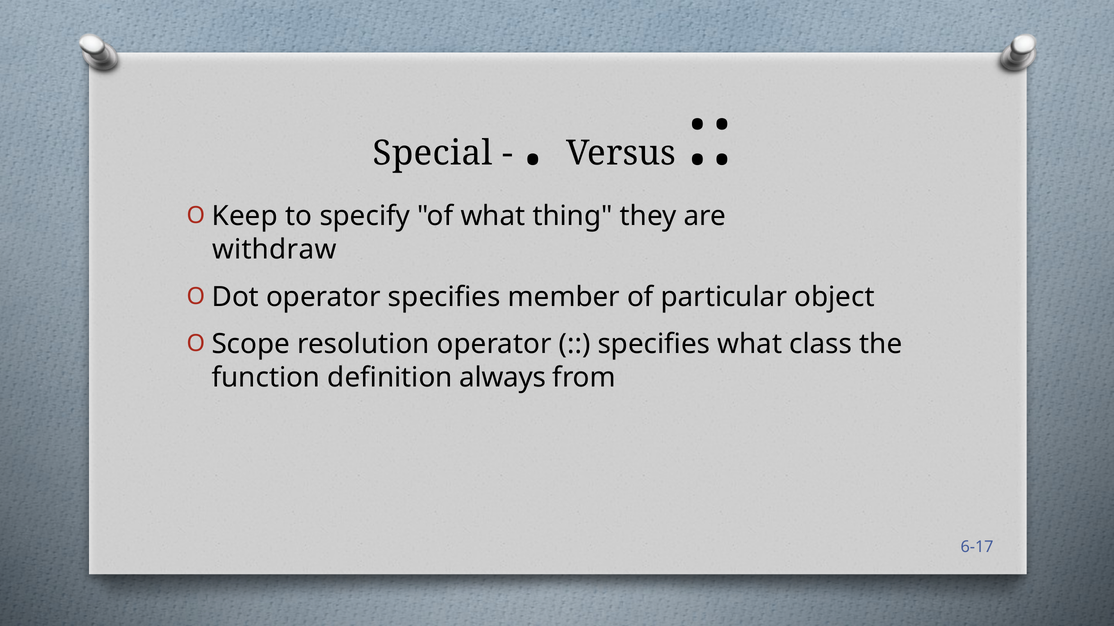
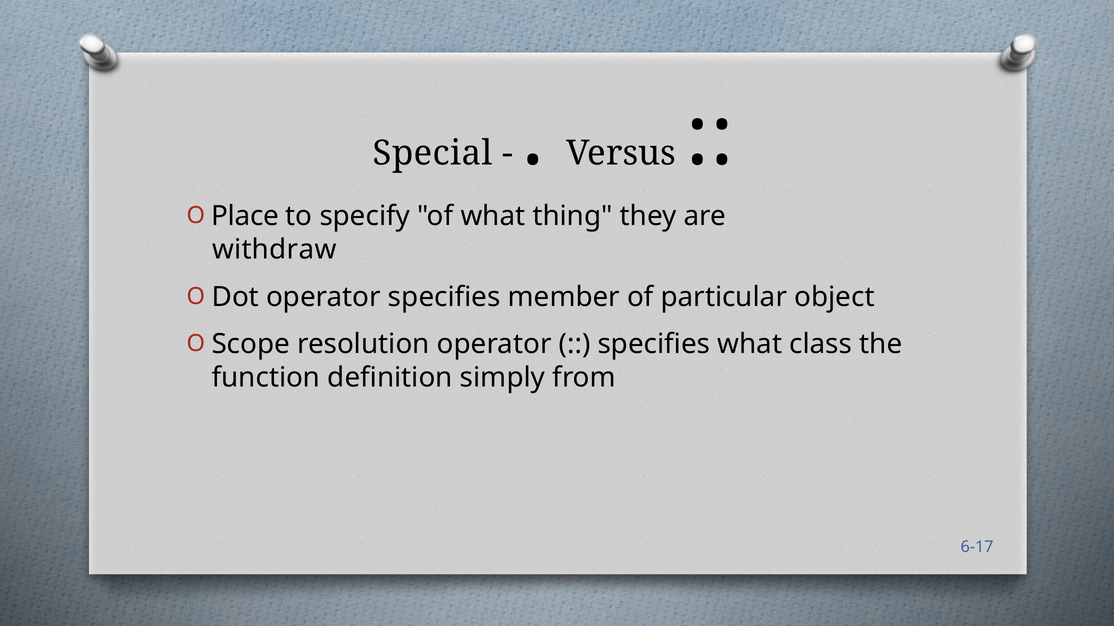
Keep: Keep -> Place
always: always -> simply
